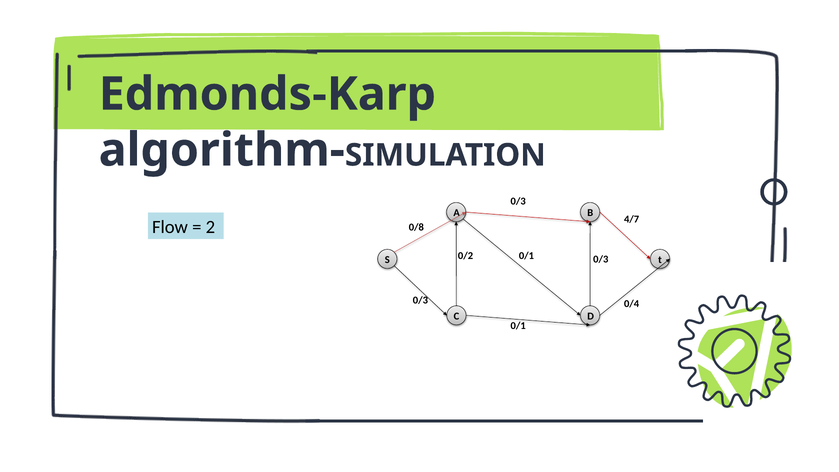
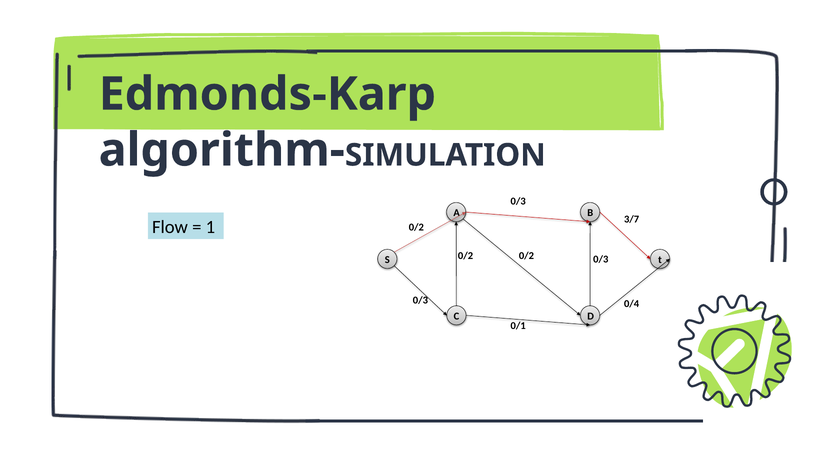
4/7: 4/7 -> 3/7
2: 2 -> 1
0/8 at (416, 227): 0/8 -> 0/2
0/1 at (526, 256): 0/1 -> 0/2
